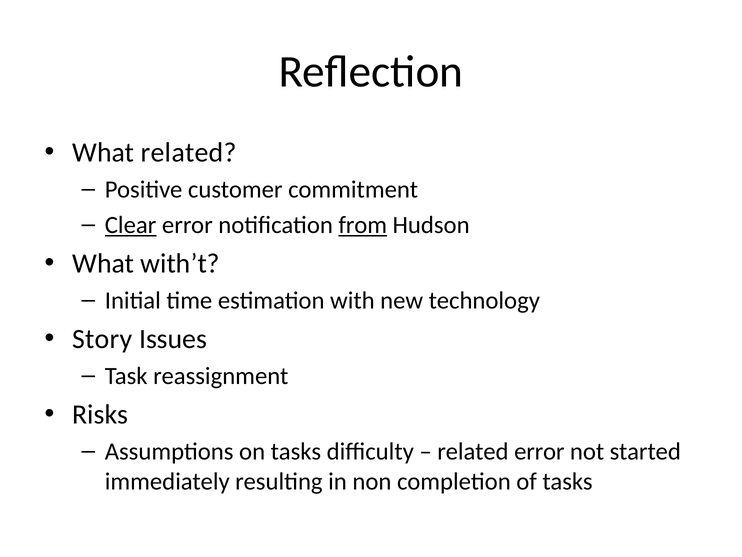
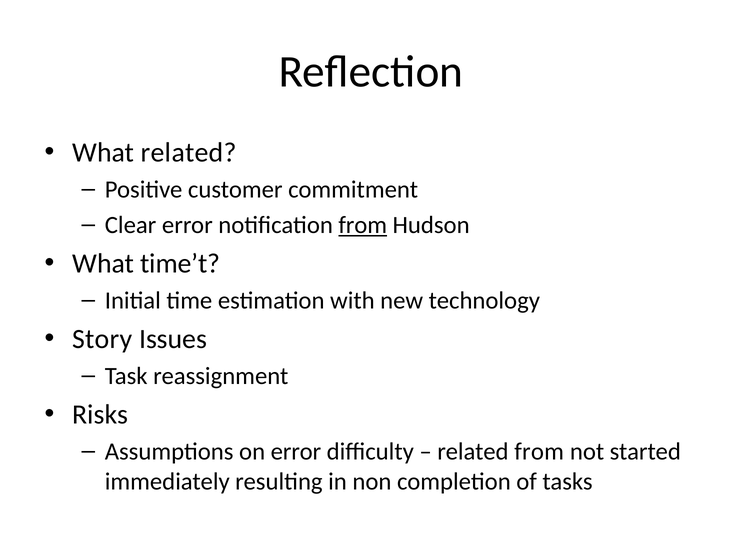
Clear underline: present -> none
with’t: with’t -> time’t
on tasks: tasks -> error
related error: error -> from
